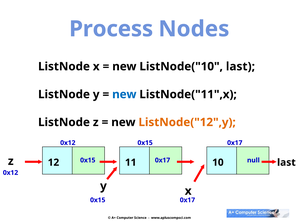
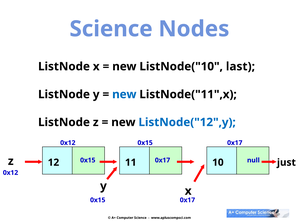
Process at (111, 29): Process -> Science
ListNode("12",y colour: orange -> blue
10 last: last -> just
